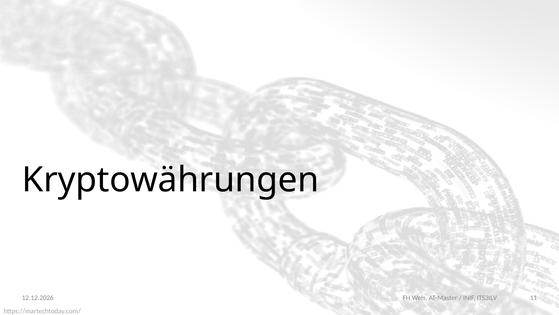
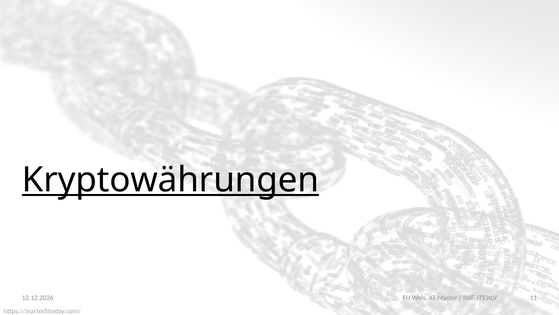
Kryptowährungen underline: none -> present
